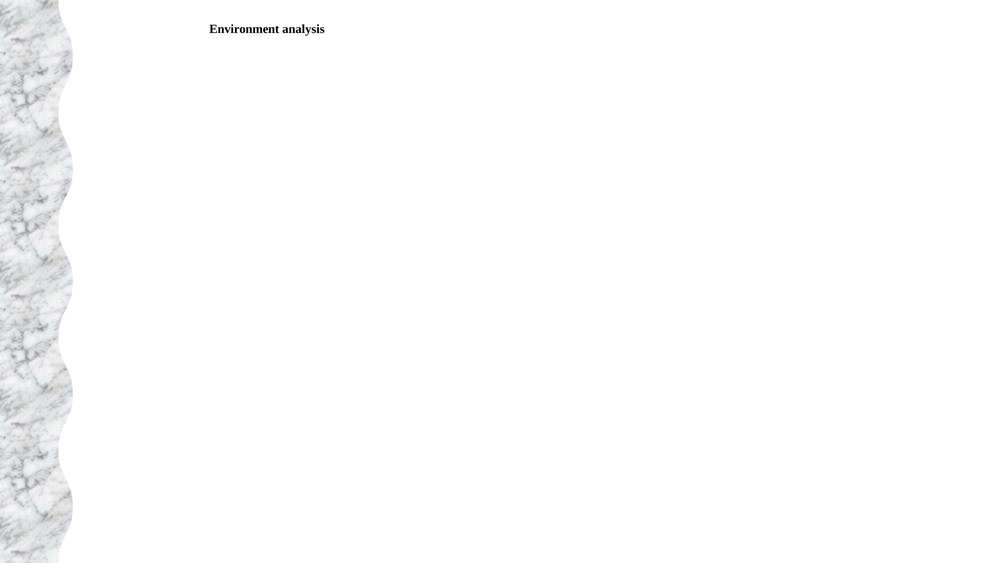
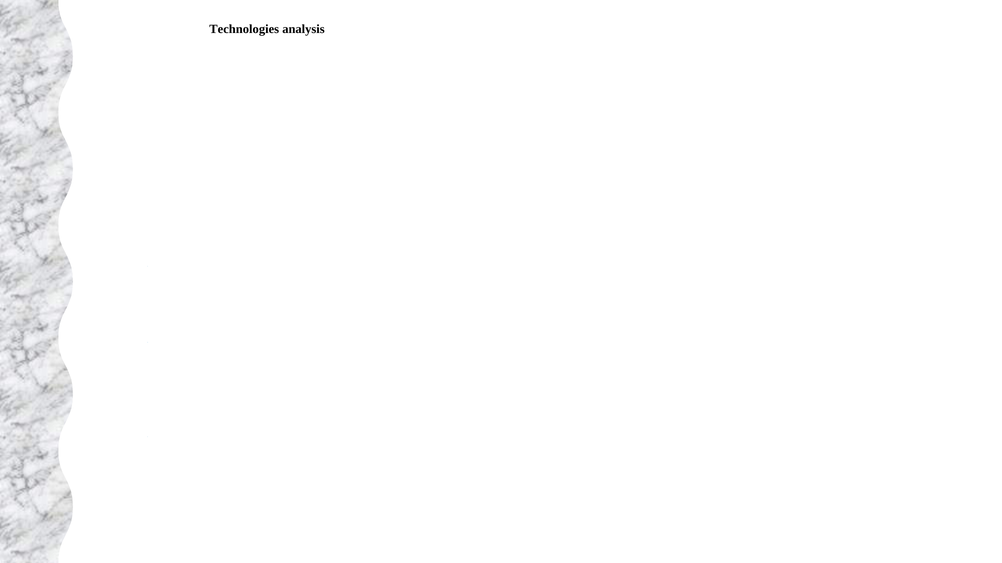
Environment: Environment -> Technologies
